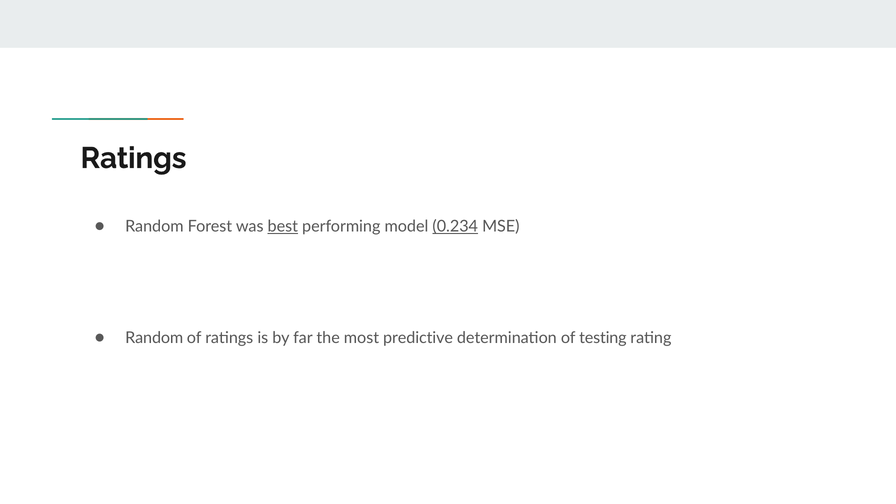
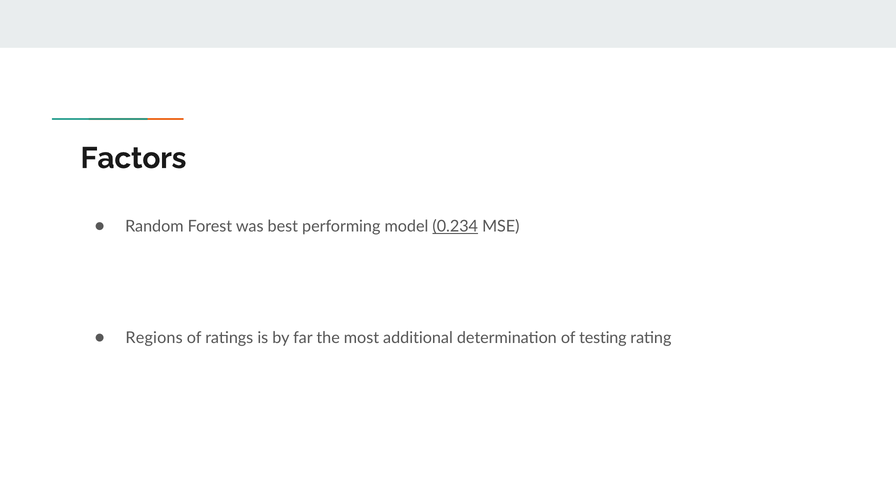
Ratings at (133, 158): Ratings -> Factors
best underline: present -> none
Random at (154, 338): Random -> Regions
predictive: predictive -> additional
